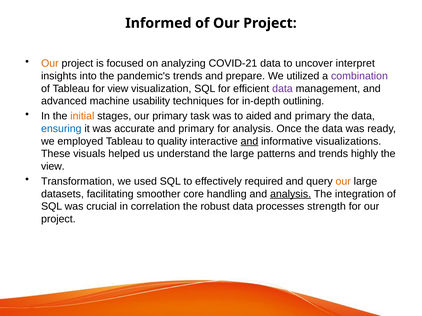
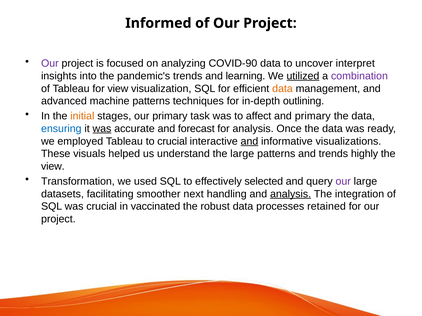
Our at (50, 63) colour: orange -> purple
COVID-21: COVID-21 -> COVID-90
prepare: prepare -> learning
utilized underline: none -> present
data at (282, 89) colour: purple -> orange
machine usability: usability -> patterns
aided: aided -> affect
was at (102, 129) underline: none -> present
accurate and primary: primary -> forecast
to quality: quality -> crucial
required: required -> selected
our at (343, 182) colour: orange -> purple
core: core -> next
correlation: correlation -> vaccinated
strength: strength -> retained
